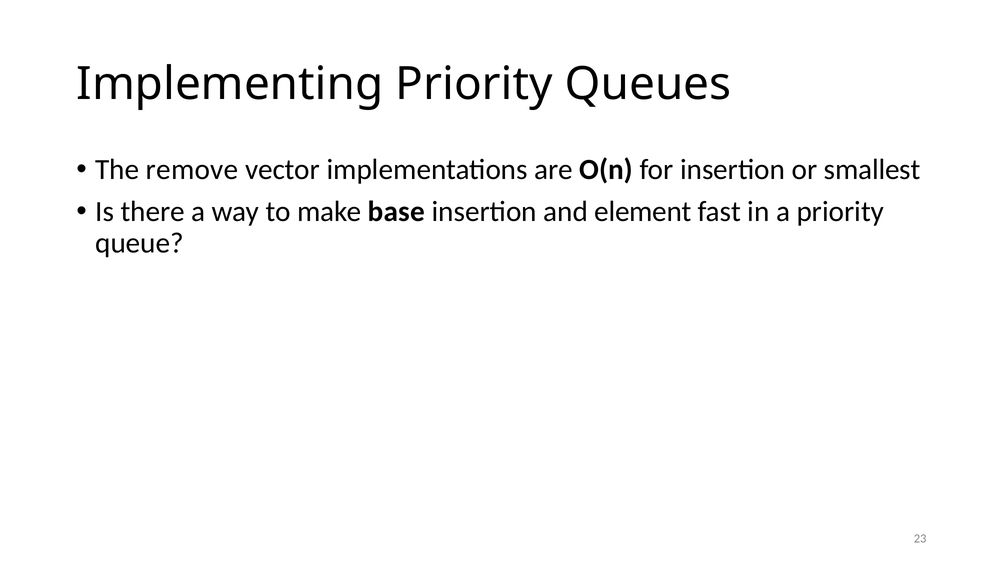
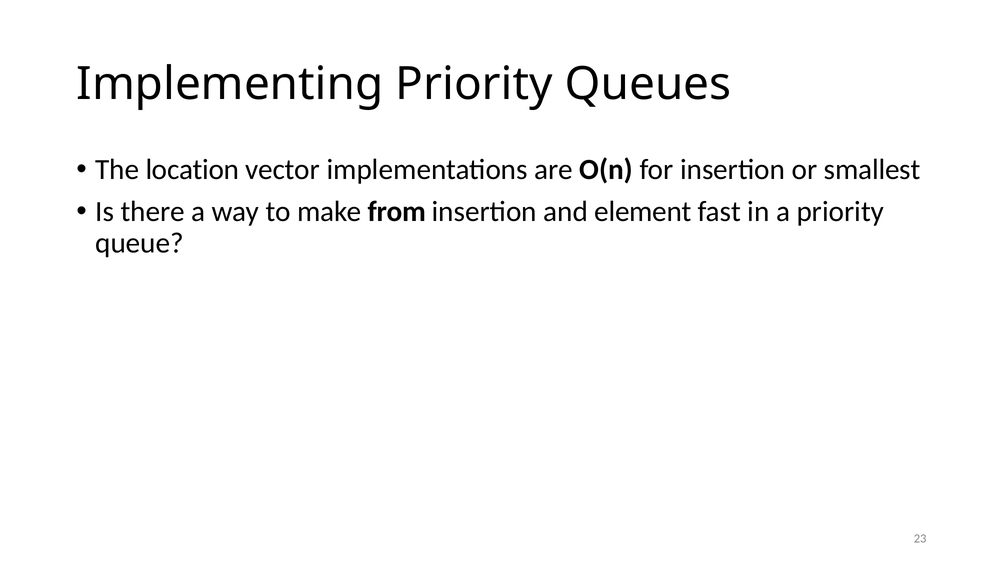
remove: remove -> location
base: base -> from
